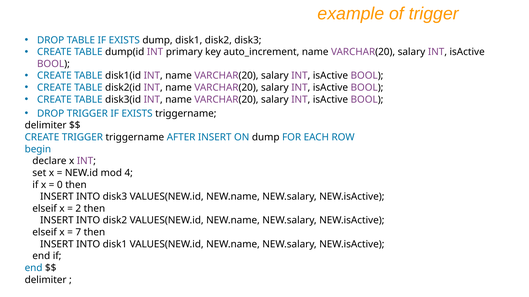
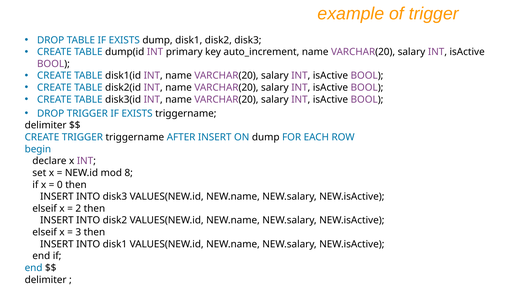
4: 4 -> 8
7: 7 -> 3
